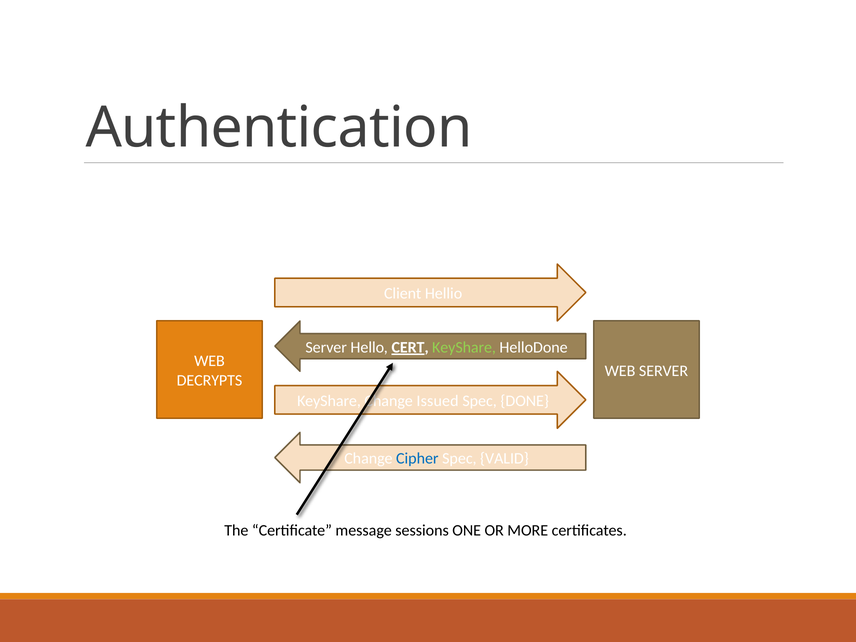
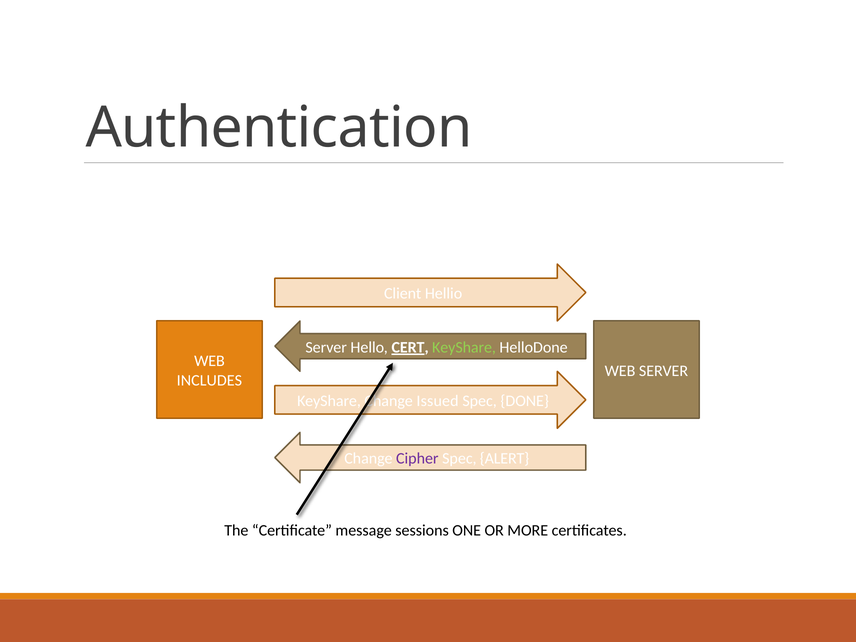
DECRYPTS: DECRYPTS -> INCLUDES
Cipher colour: blue -> purple
VALID: VALID -> ALERT
